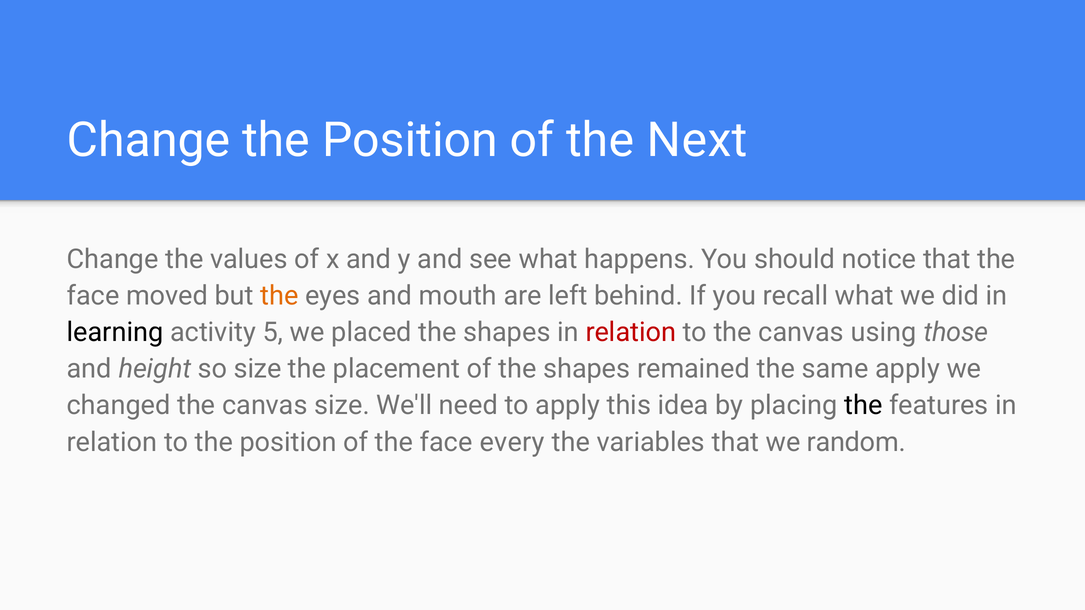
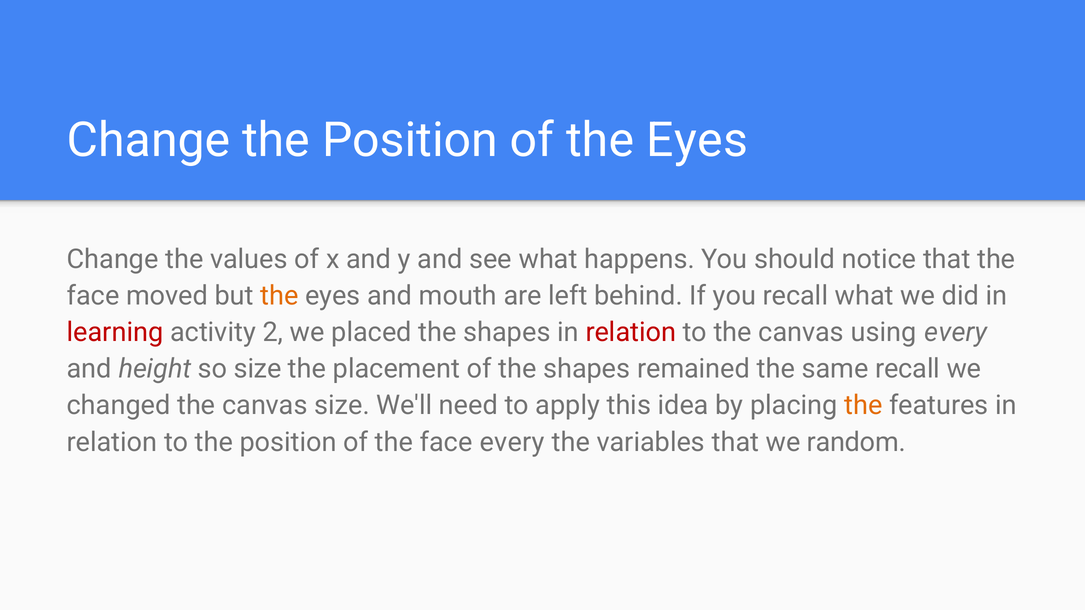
of the Next: Next -> Eyes
learning colour: black -> red
5: 5 -> 2
using those: those -> every
same apply: apply -> recall
the at (863, 406) colour: black -> orange
